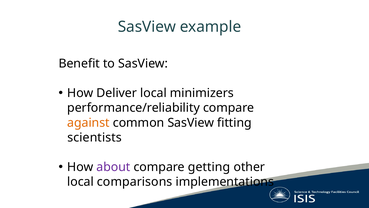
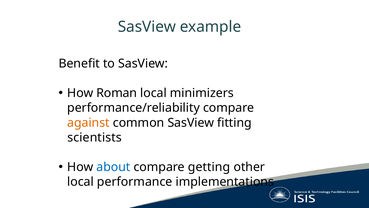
Deliver: Deliver -> Roman
about colour: purple -> blue
comparisons: comparisons -> performance
